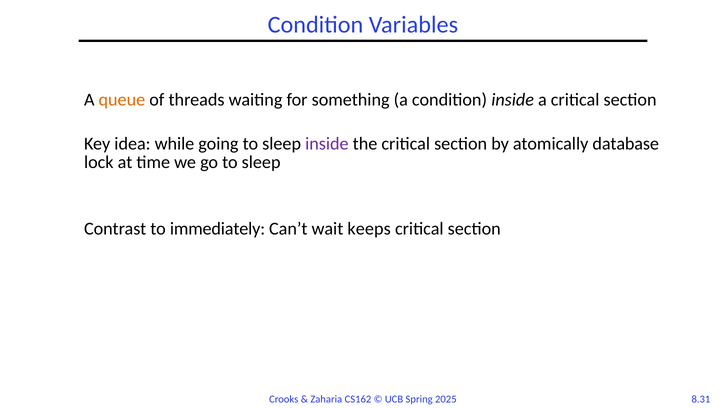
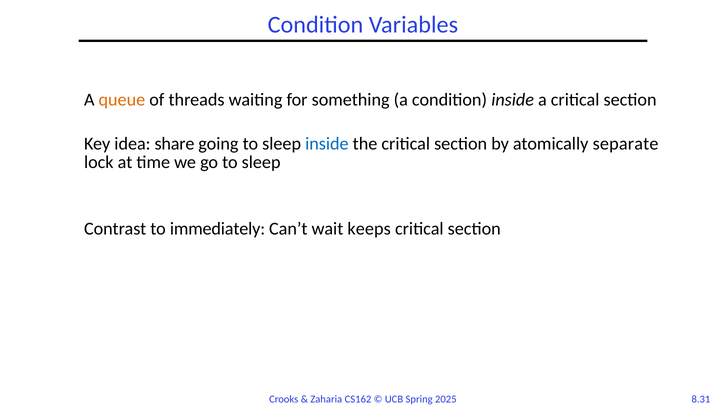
while: while -> share
inside at (327, 144) colour: purple -> blue
database: database -> separate
